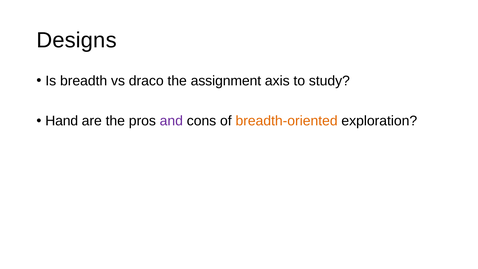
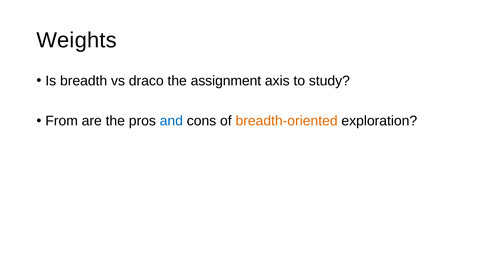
Designs: Designs -> Weights
Hand: Hand -> From
and colour: purple -> blue
